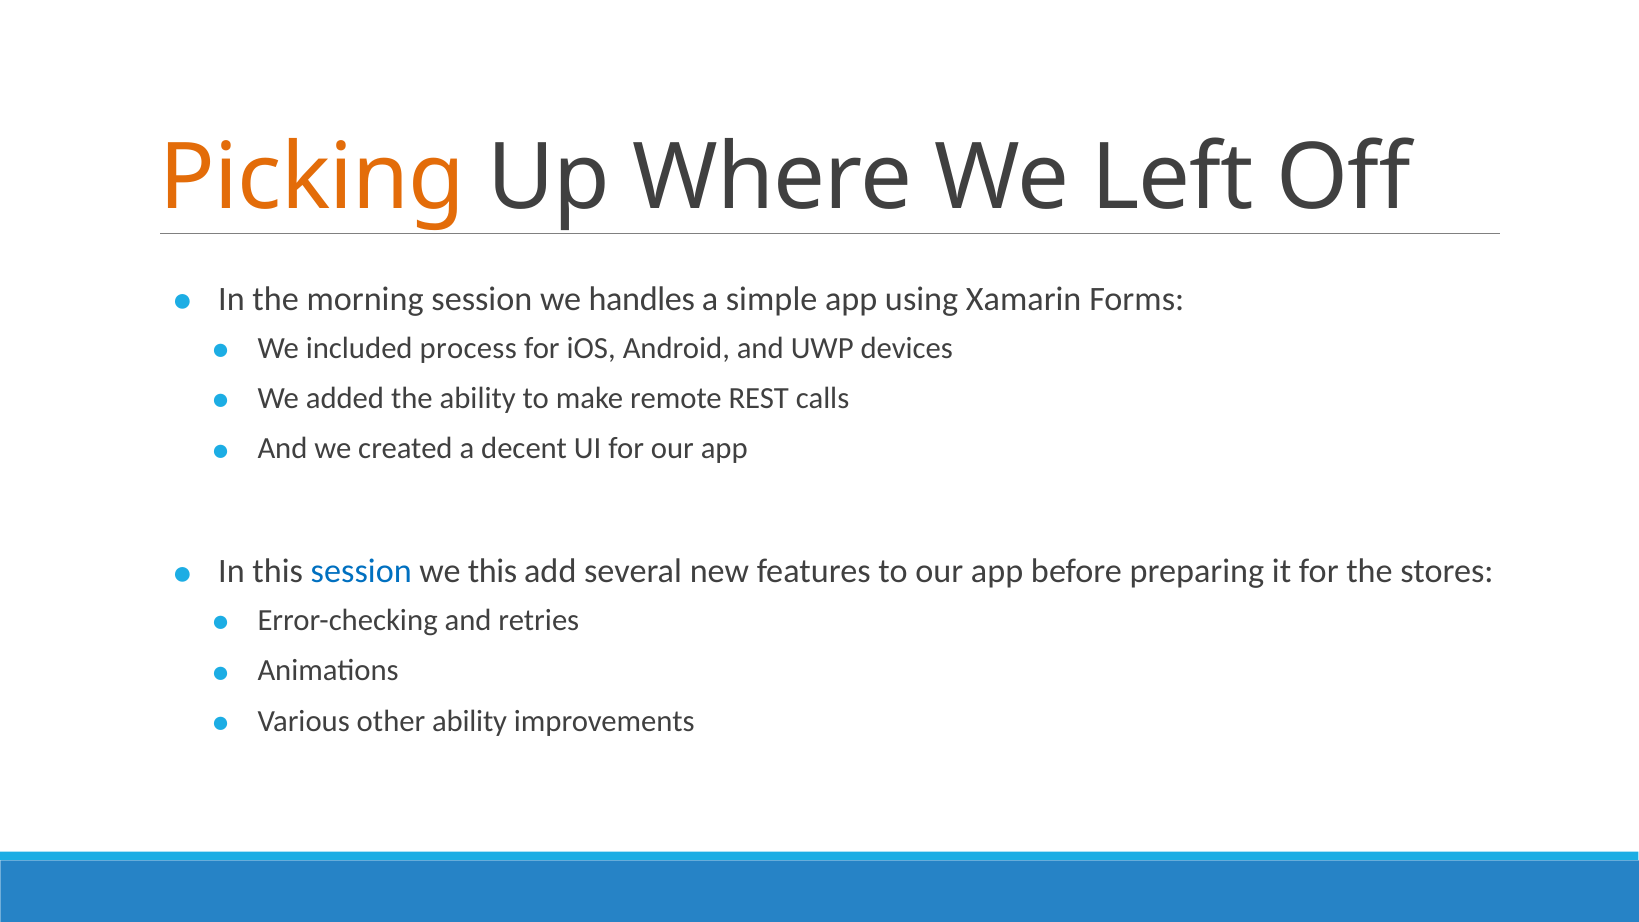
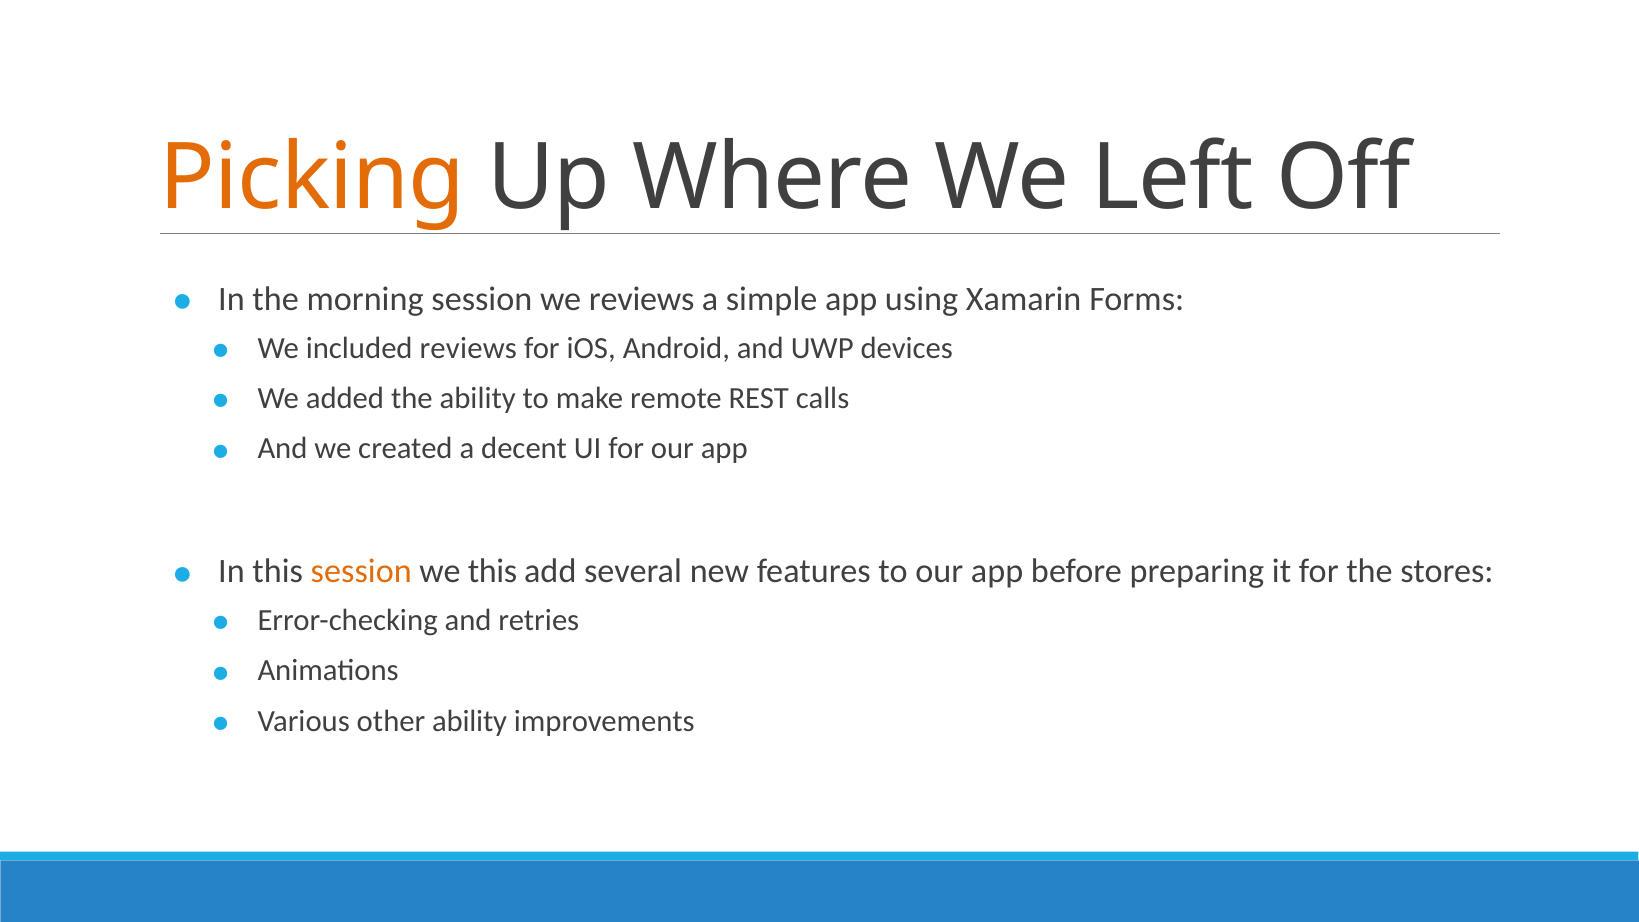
we handles: handles -> reviews
included process: process -> reviews
session at (361, 572) colour: blue -> orange
